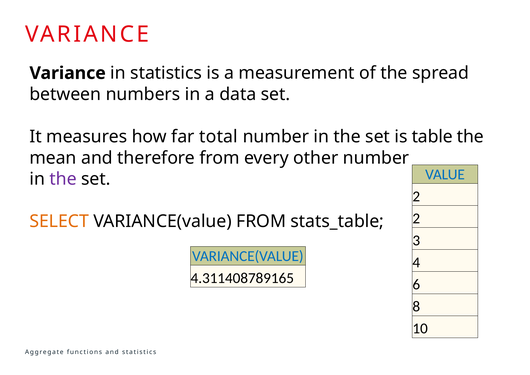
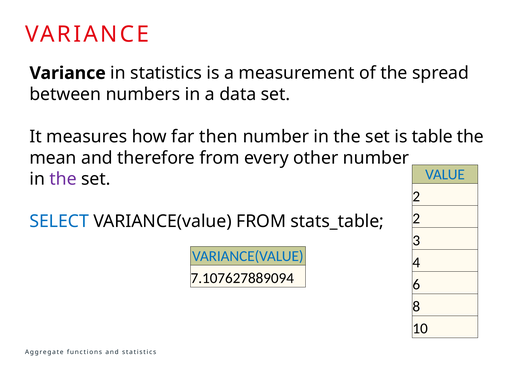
total: total -> then
SELECT colour: orange -> blue
4.311408789165: 4.311408789165 -> 7.107627889094
